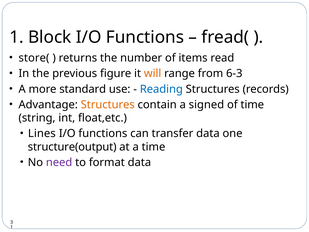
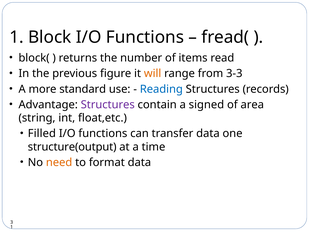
store(: store( -> block(
6-3: 6-3 -> 3-3
Structures at (108, 104) colour: orange -> purple
of time: time -> area
Lines: Lines -> Filled
need colour: purple -> orange
